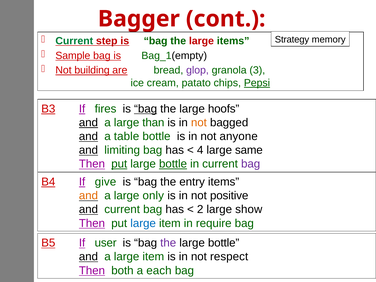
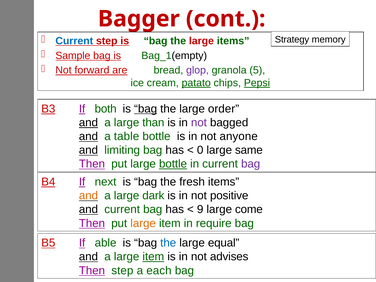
Current at (74, 41) colour: green -> blue
building: building -> forward
3: 3 -> 5
patato underline: none -> present
fires: fires -> both
hoofs: hoofs -> order
not at (199, 123) colour: orange -> purple
4: 4 -> 0
put at (119, 164) underline: present -> none
give: give -> next
entry: entry -> fresh
only: only -> dark
2: 2 -> 9
show: show -> come
large at (143, 223) colour: blue -> orange
user: user -> able
the at (168, 243) colour: purple -> blue
bottle at (224, 243): bottle -> equal
item at (153, 257) underline: none -> present
respect: respect -> advises
Then both: both -> step
